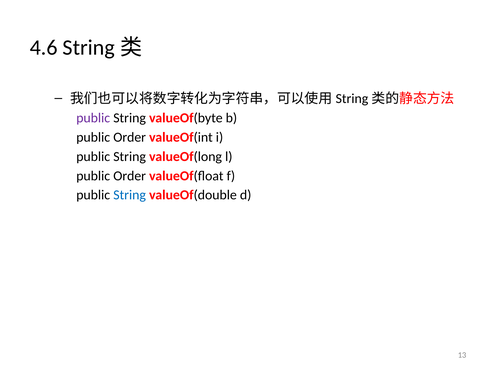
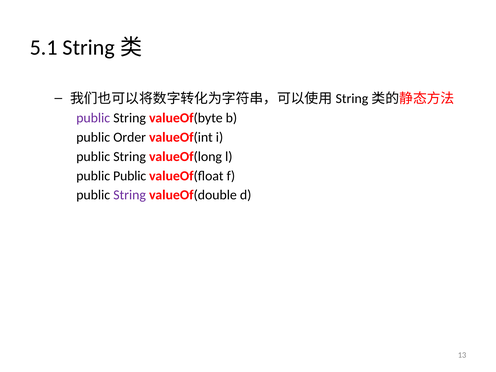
4.6: 4.6 -> 5.1
Order at (130, 176): Order -> Public
String at (130, 195) colour: blue -> purple
